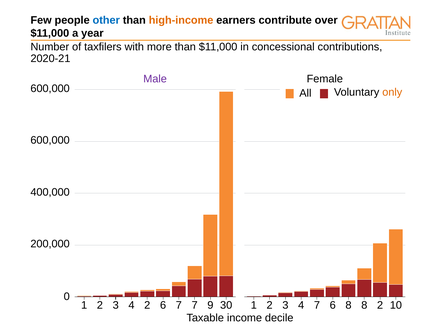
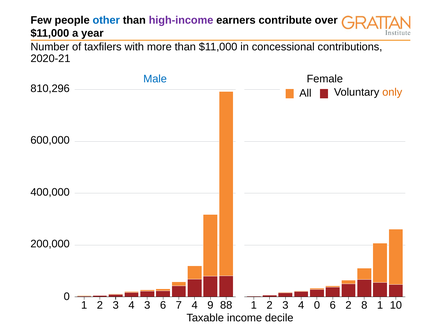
high-income colour: orange -> purple
Male colour: purple -> blue
600,000 at (50, 88): 600,000 -> 810,296
4 2: 2 -> 3
7 7: 7 -> 4
30: 30 -> 88
4 7: 7 -> 0
6 8: 8 -> 2
8 2: 2 -> 1
